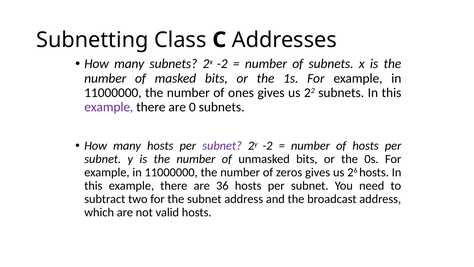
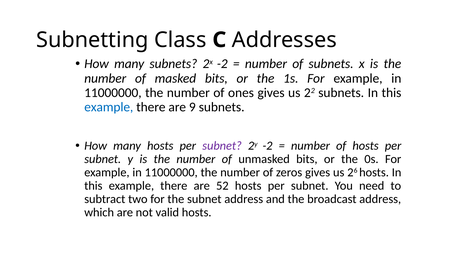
example at (109, 107) colour: purple -> blue
0: 0 -> 9
36: 36 -> 52
